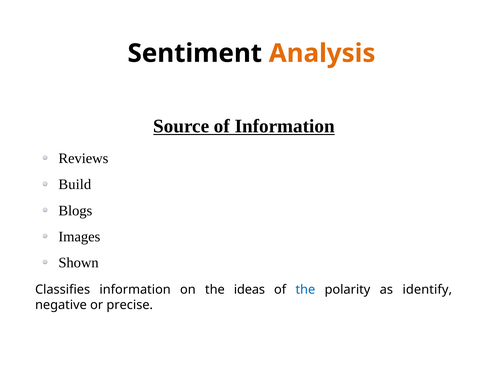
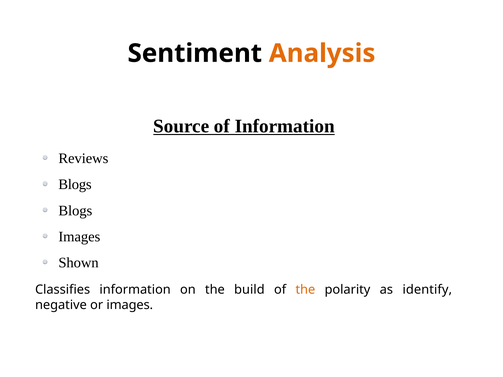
Build at (75, 185): Build -> Blogs
ideas: ideas -> build
the at (305, 290) colour: blue -> orange
or precise: precise -> images
